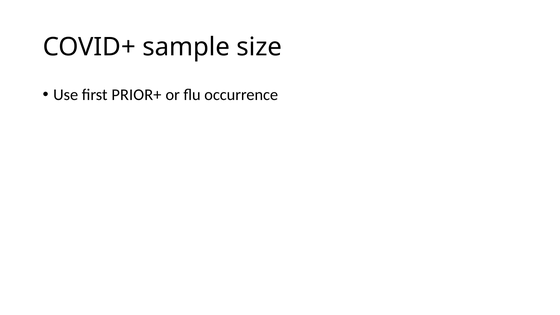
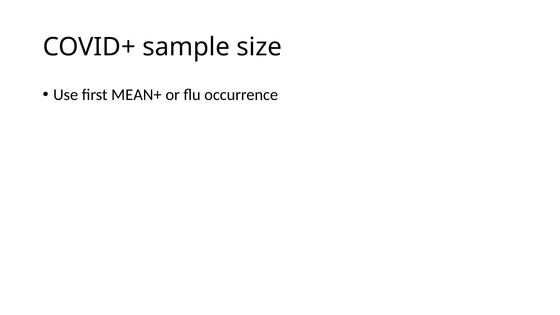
PRIOR+: PRIOR+ -> MEAN+
